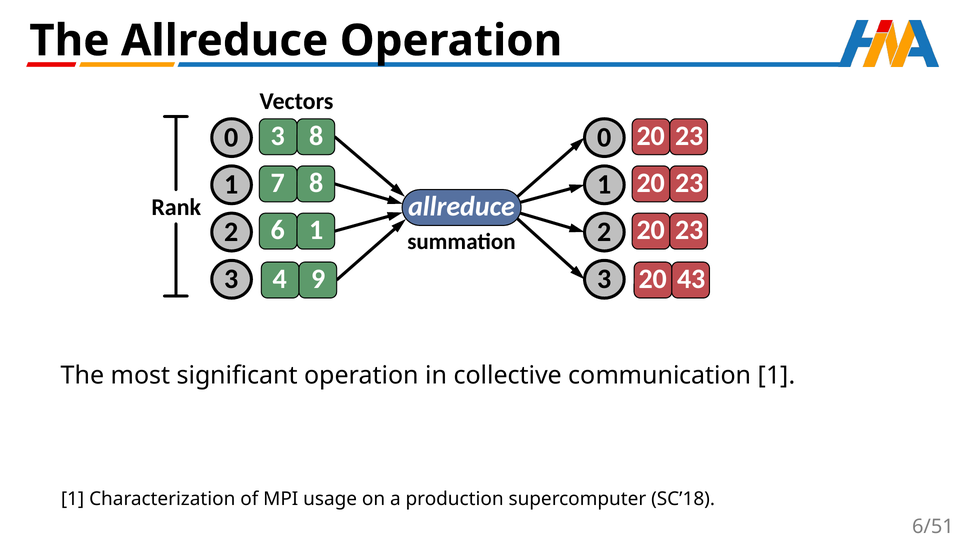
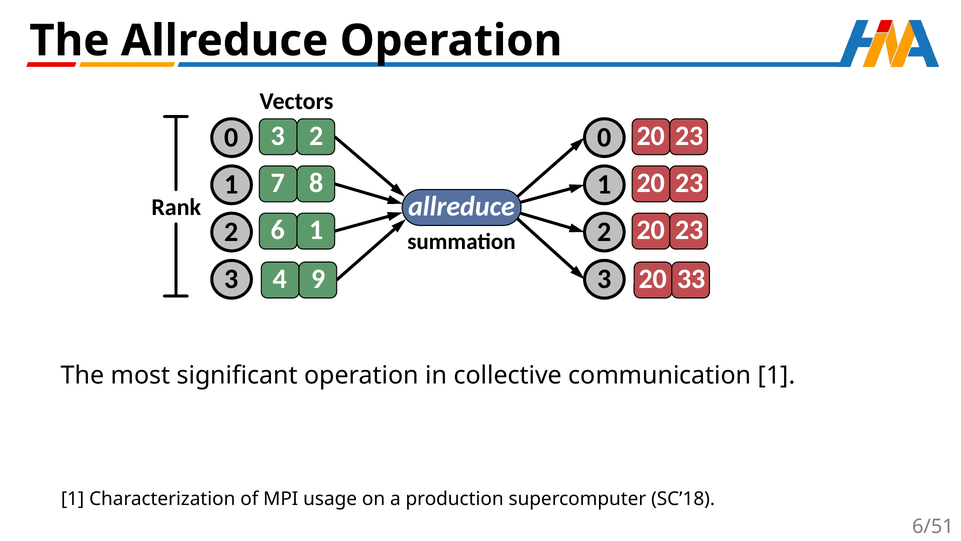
3 8: 8 -> 2
43: 43 -> 33
